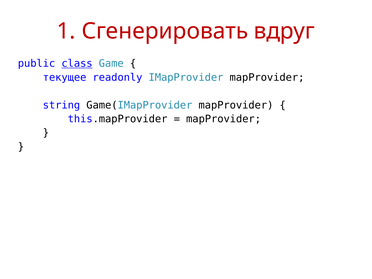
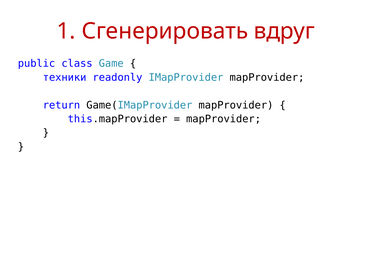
class underline: present -> none
текущее: текущее -> техники
string: string -> return
